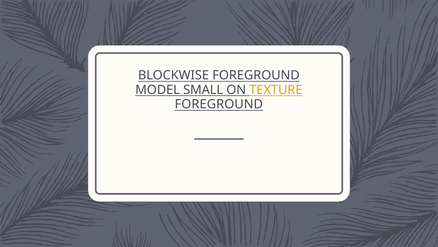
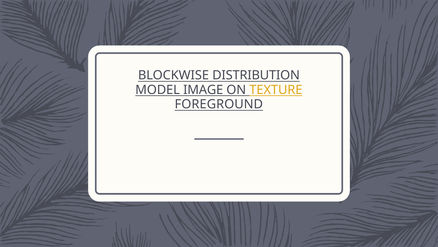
BLOCKWISE FOREGROUND: FOREGROUND -> DISTRIBUTION
SMALL: SMALL -> IMAGE
